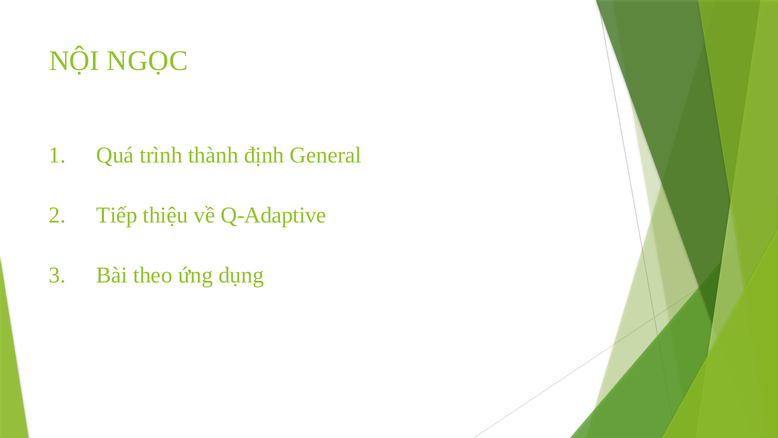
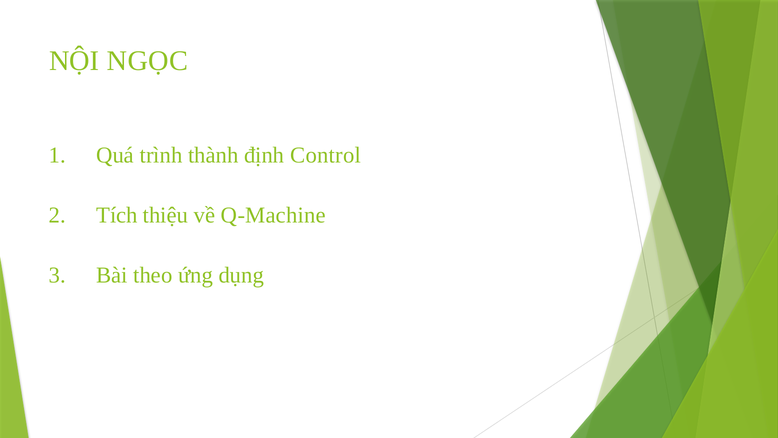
General: General -> Control
Tiếp: Tiếp -> Tích
Q-Adaptive: Q-Adaptive -> Q-Machine
